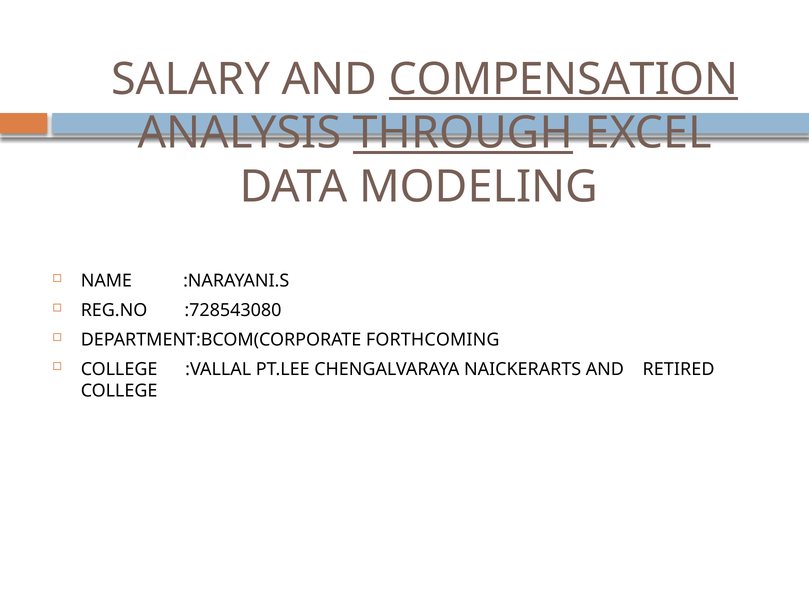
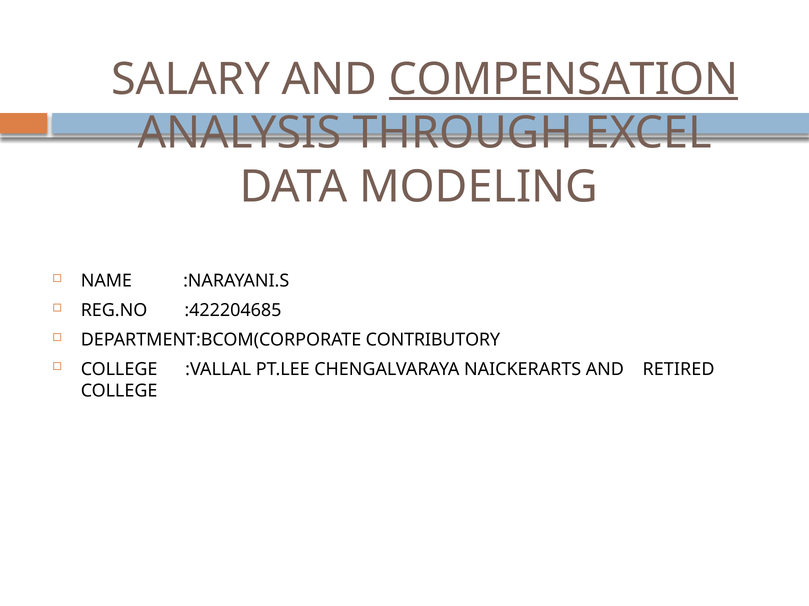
THROUGH underline: present -> none
:728543080: :728543080 -> :422204685
FORTHCOMING: FORTHCOMING -> CONTRIBUTORY
